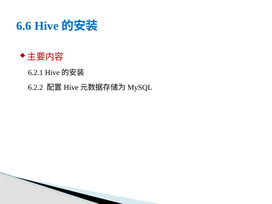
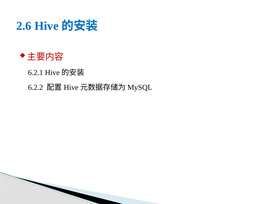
6.6: 6.6 -> 2.6
